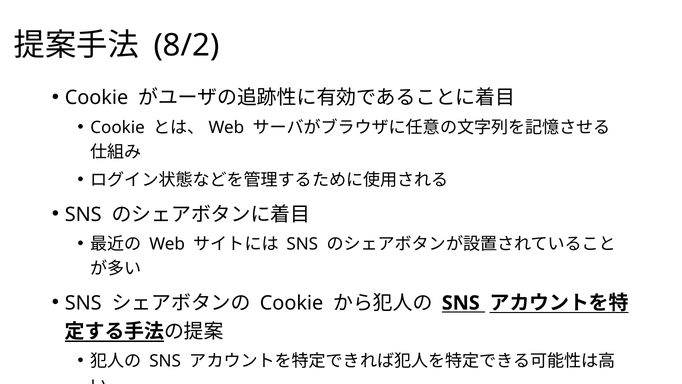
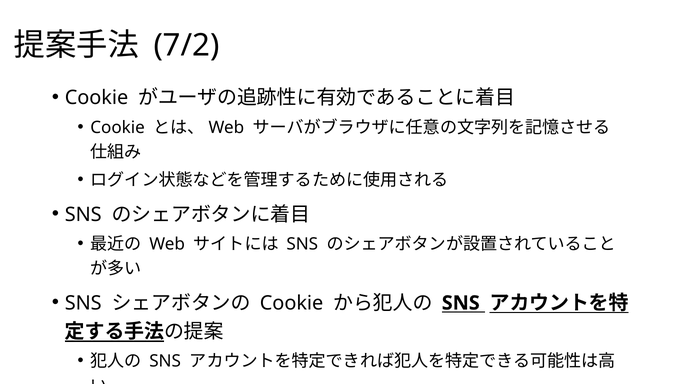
8/2: 8/2 -> 7/2
